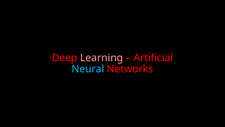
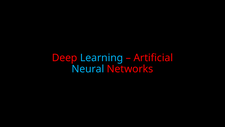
Learning colour: pink -> light blue
